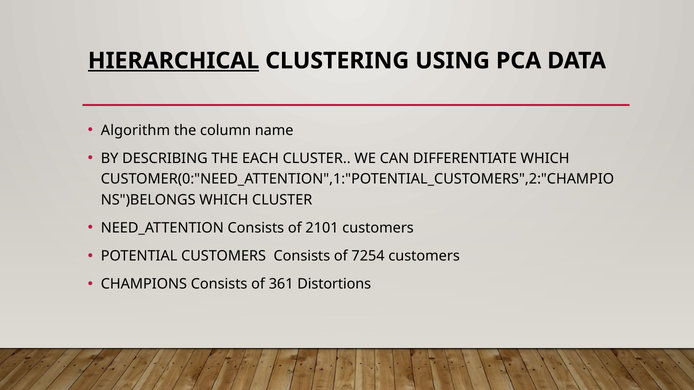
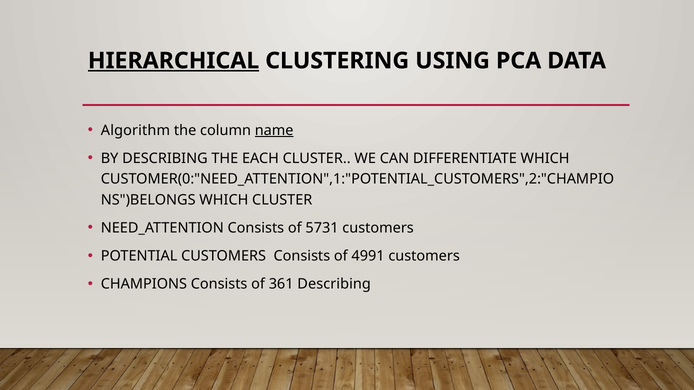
name underline: none -> present
2101: 2101 -> 5731
7254: 7254 -> 4991
361 Distortions: Distortions -> Describing
